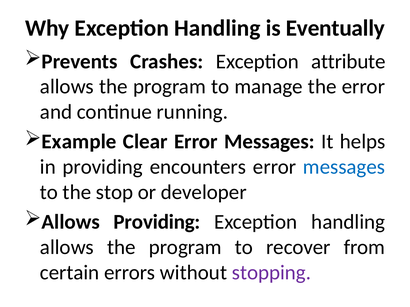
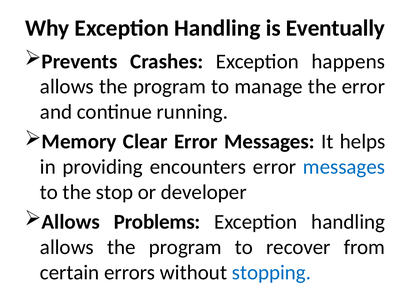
attribute: attribute -> happens
Example: Example -> Memory
Allows Providing: Providing -> Problems
stopping colour: purple -> blue
